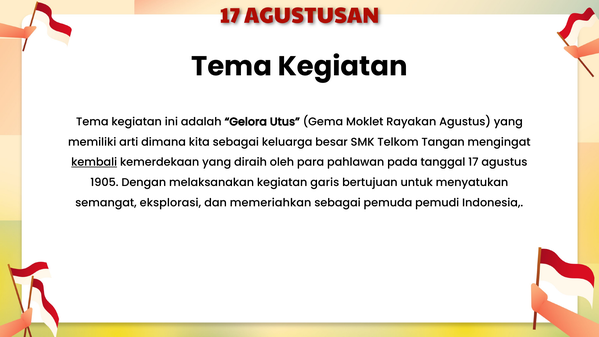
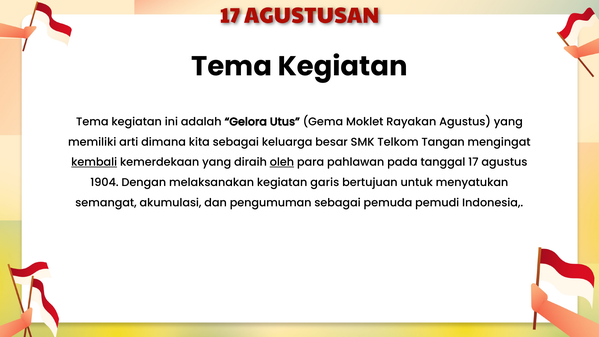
oleh underline: none -> present
1905: 1905 -> 1904
eksplorasi: eksplorasi -> akumulasi
memeriahkan: memeriahkan -> pengumuman
